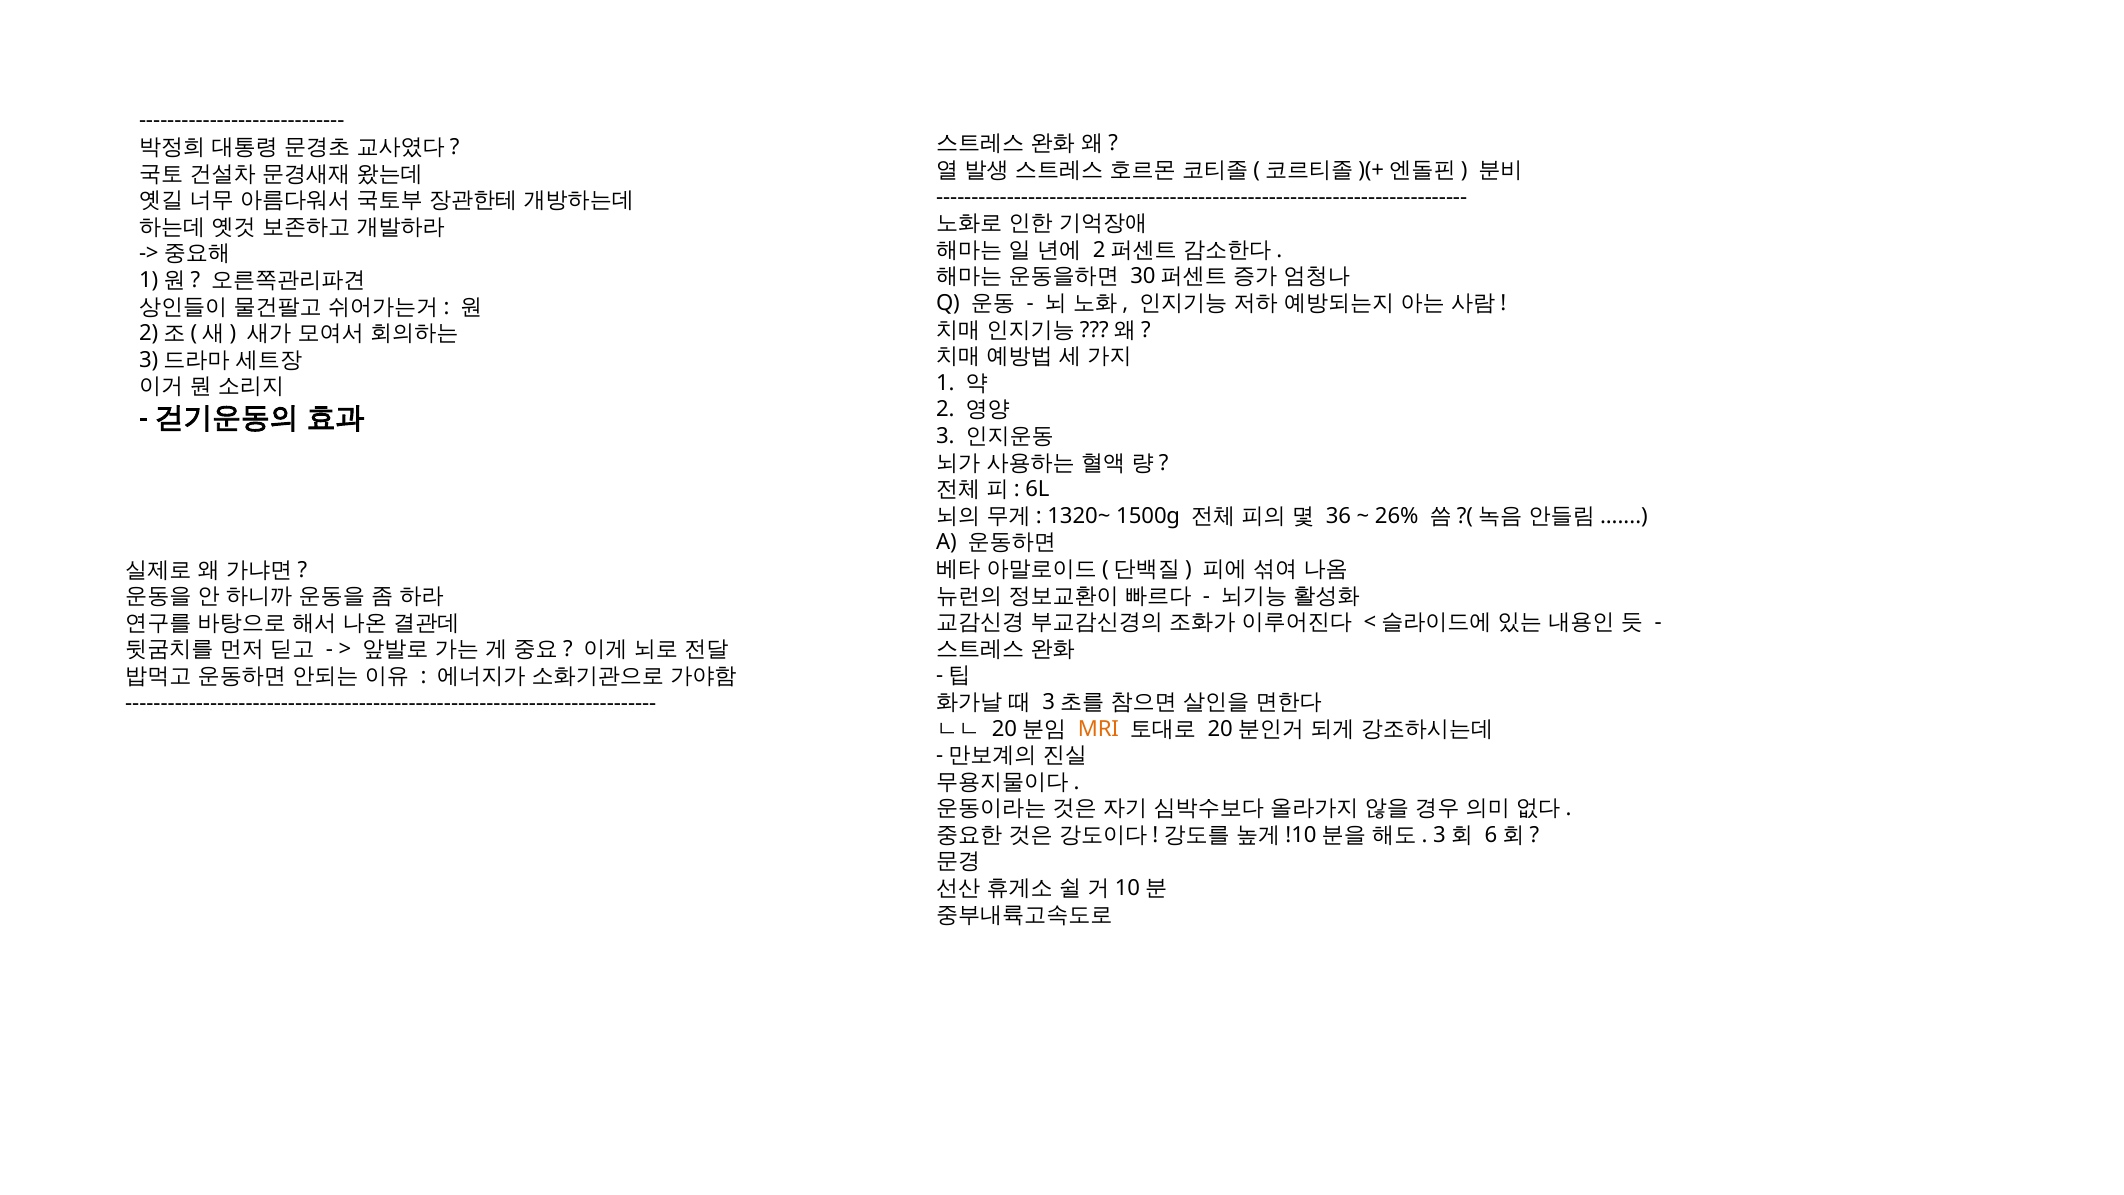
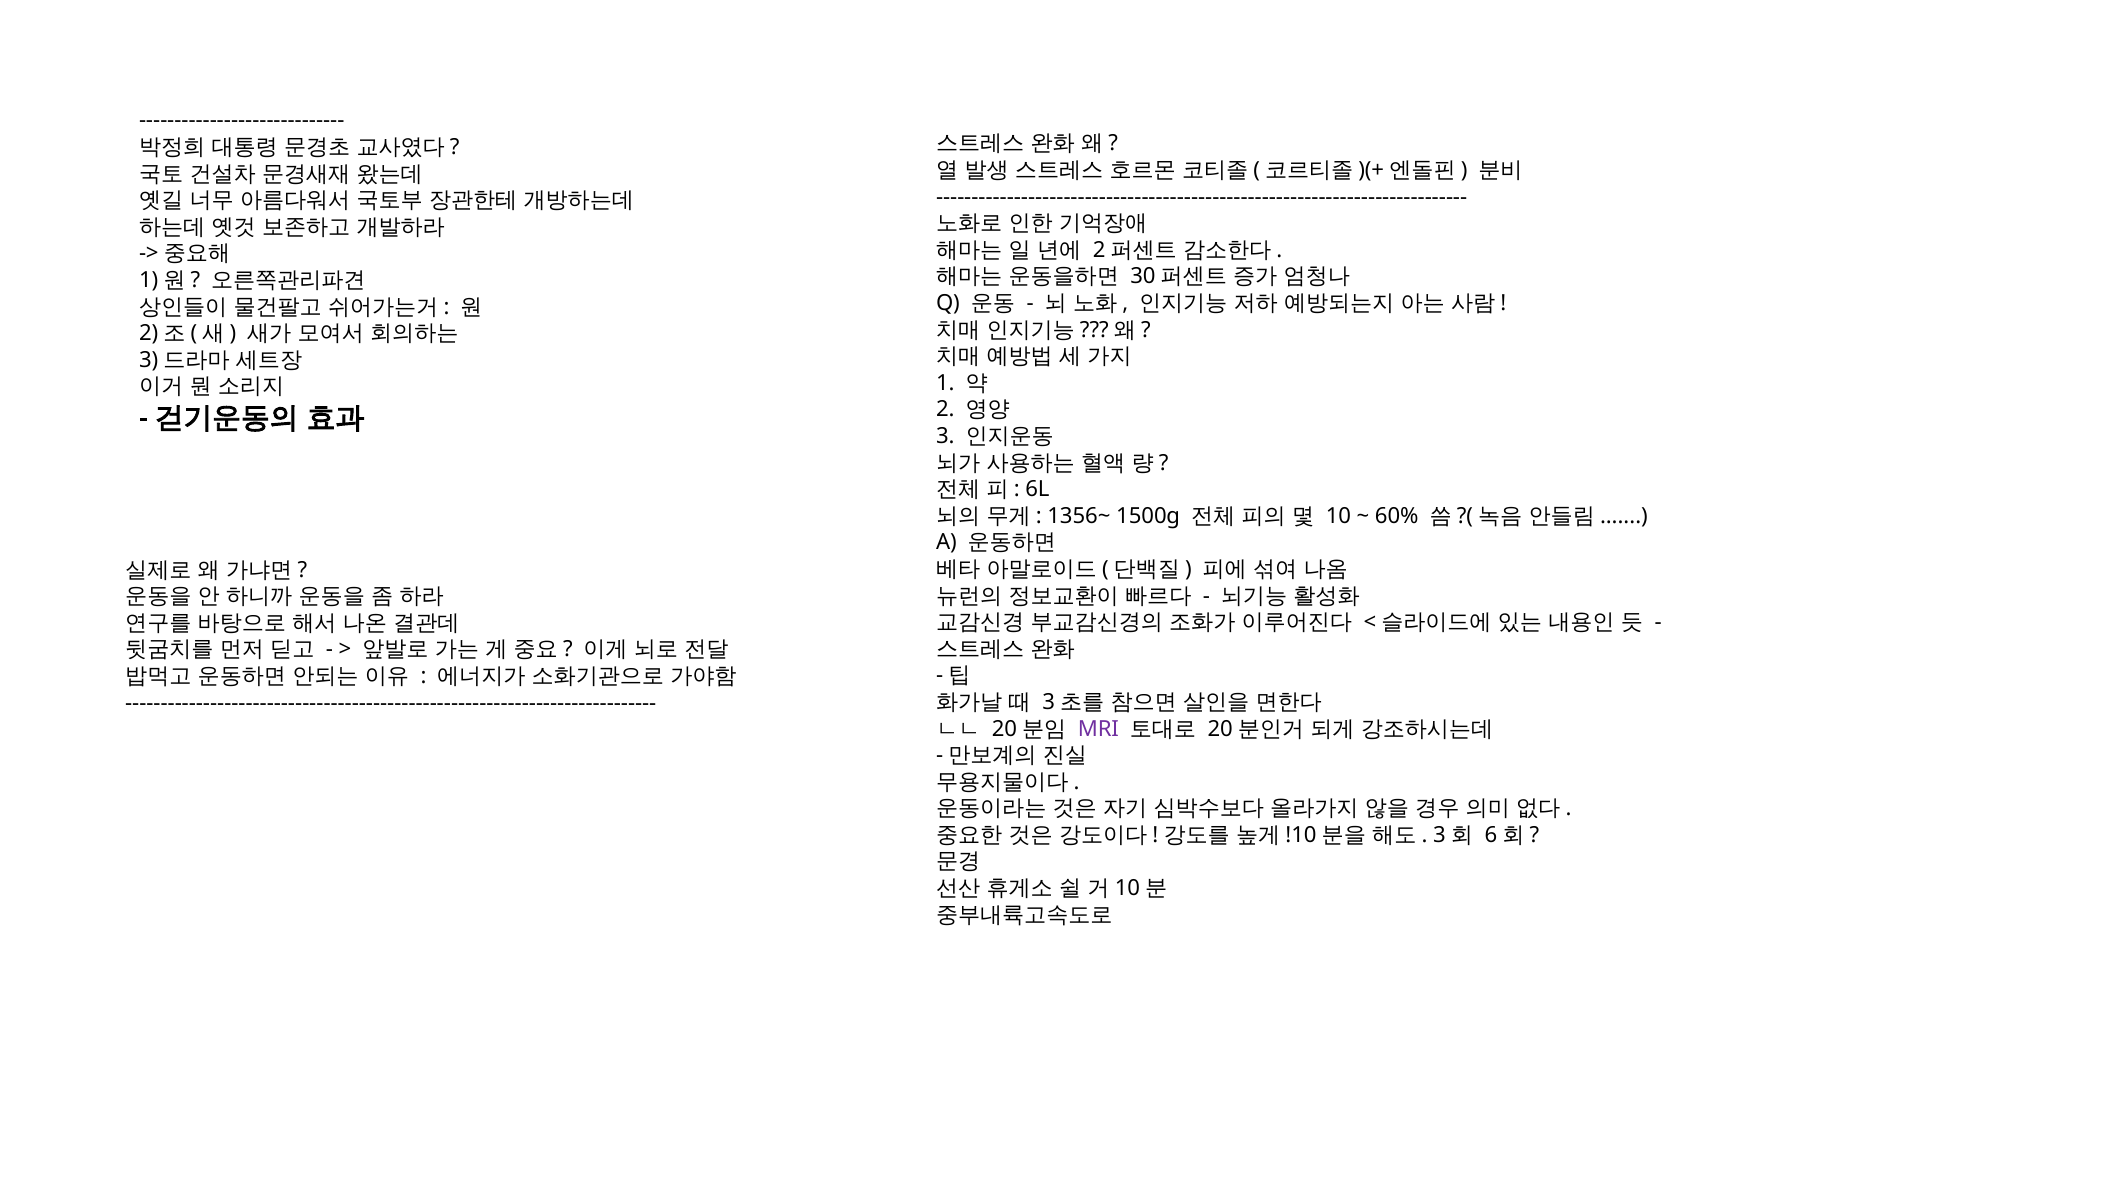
1320~: 1320~ -> 1356~
36: 36 -> 10
26%: 26% -> 60%
MRI colour: orange -> purple
